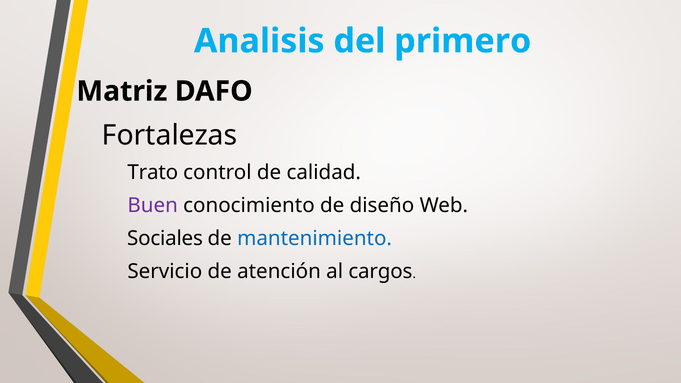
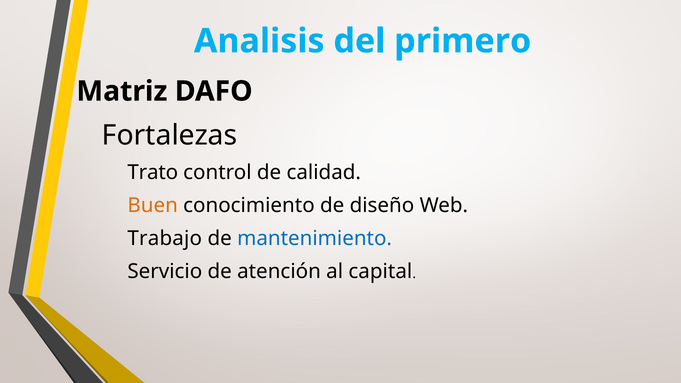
Buen colour: purple -> orange
Sociales: Sociales -> Trabajo
cargos: cargos -> capital
